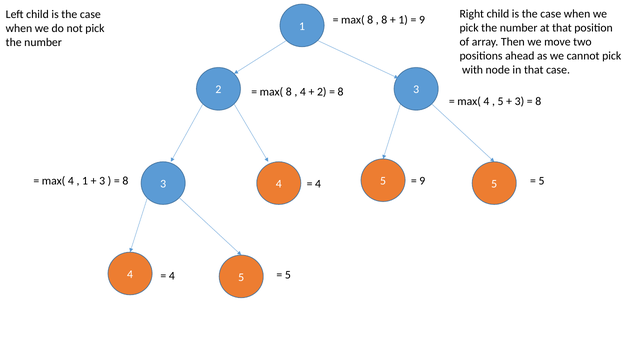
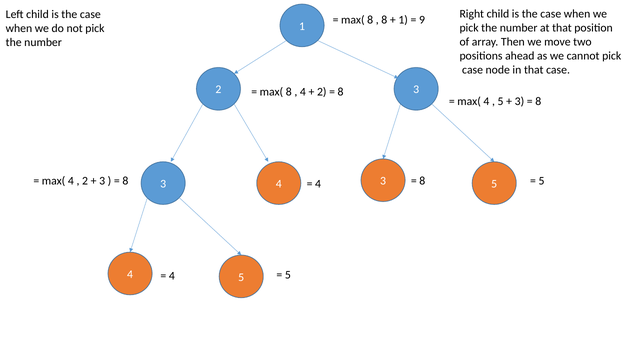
with at (473, 70): with -> case
1 at (85, 181): 1 -> 2
9 at (422, 181): 9 -> 8
3 4 5: 5 -> 3
